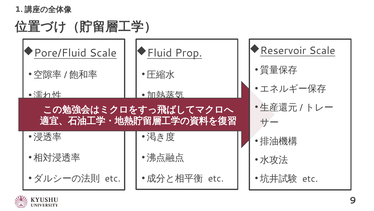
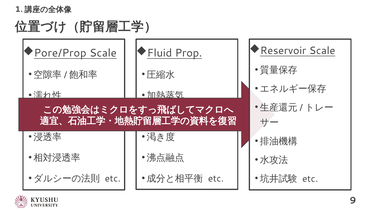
Pore/Fluid: Pore/Fluid -> Pore/Prop
